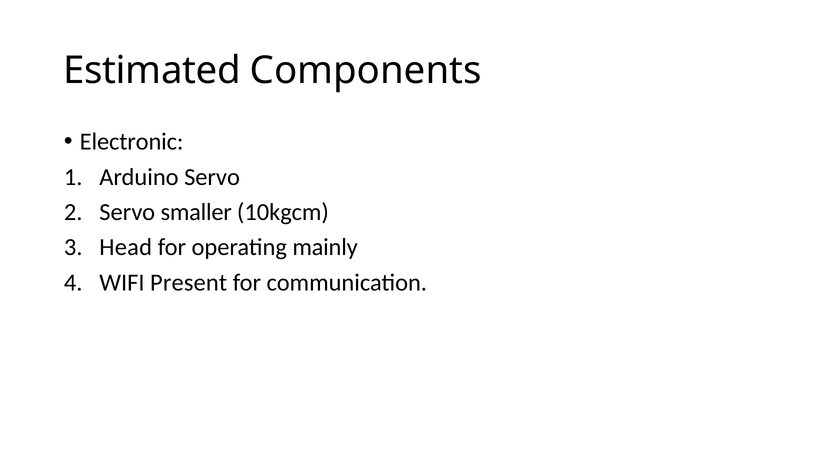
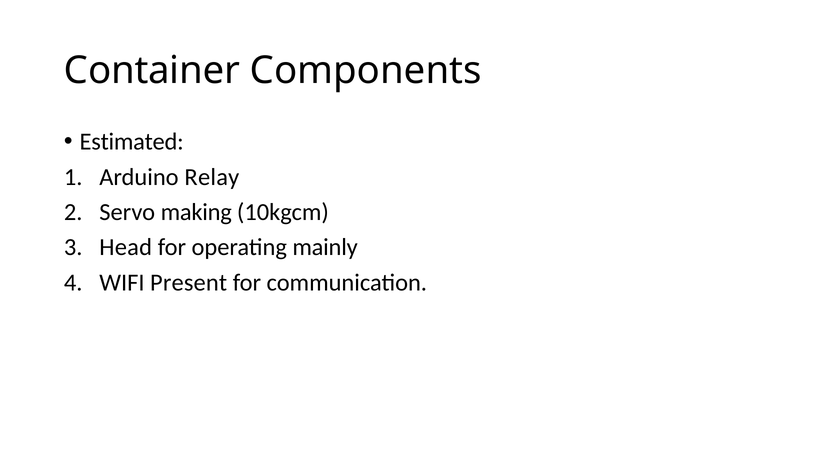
Estimated: Estimated -> Container
Electronic: Electronic -> Estimated
Arduino Servo: Servo -> Relay
smaller: smaller -> making
